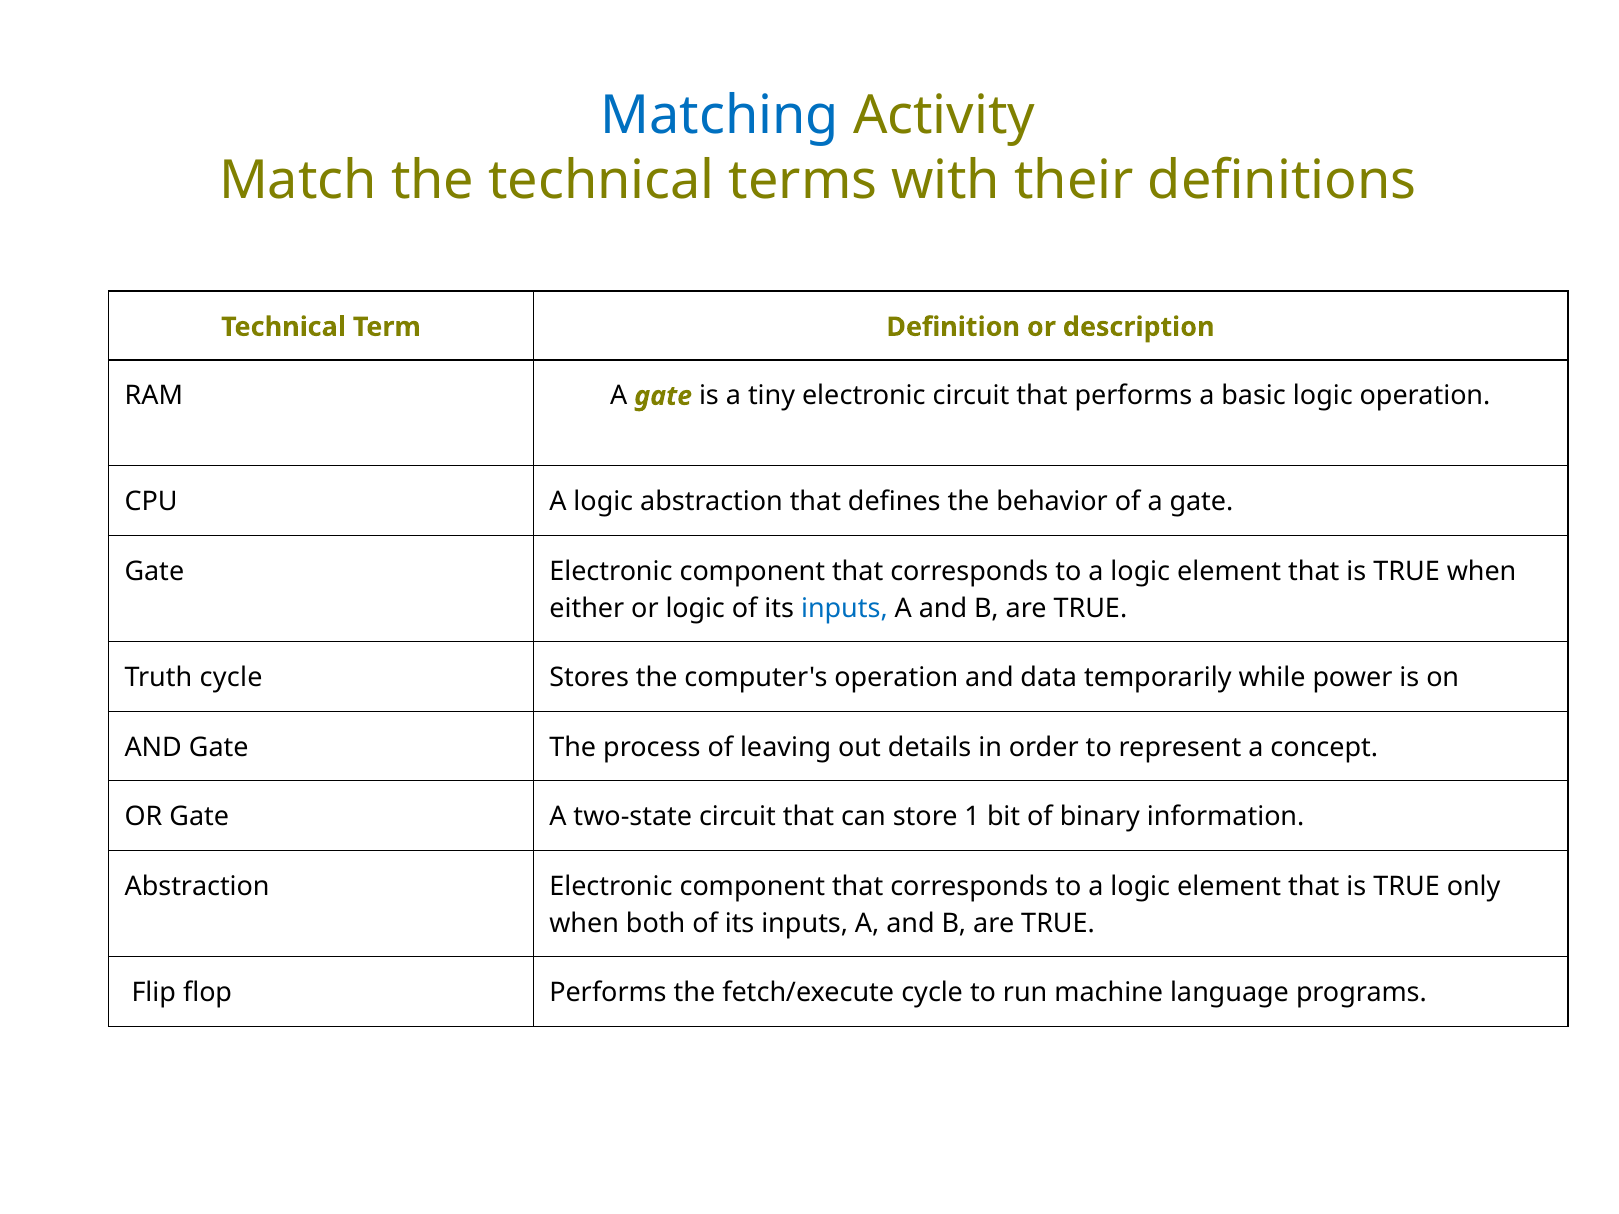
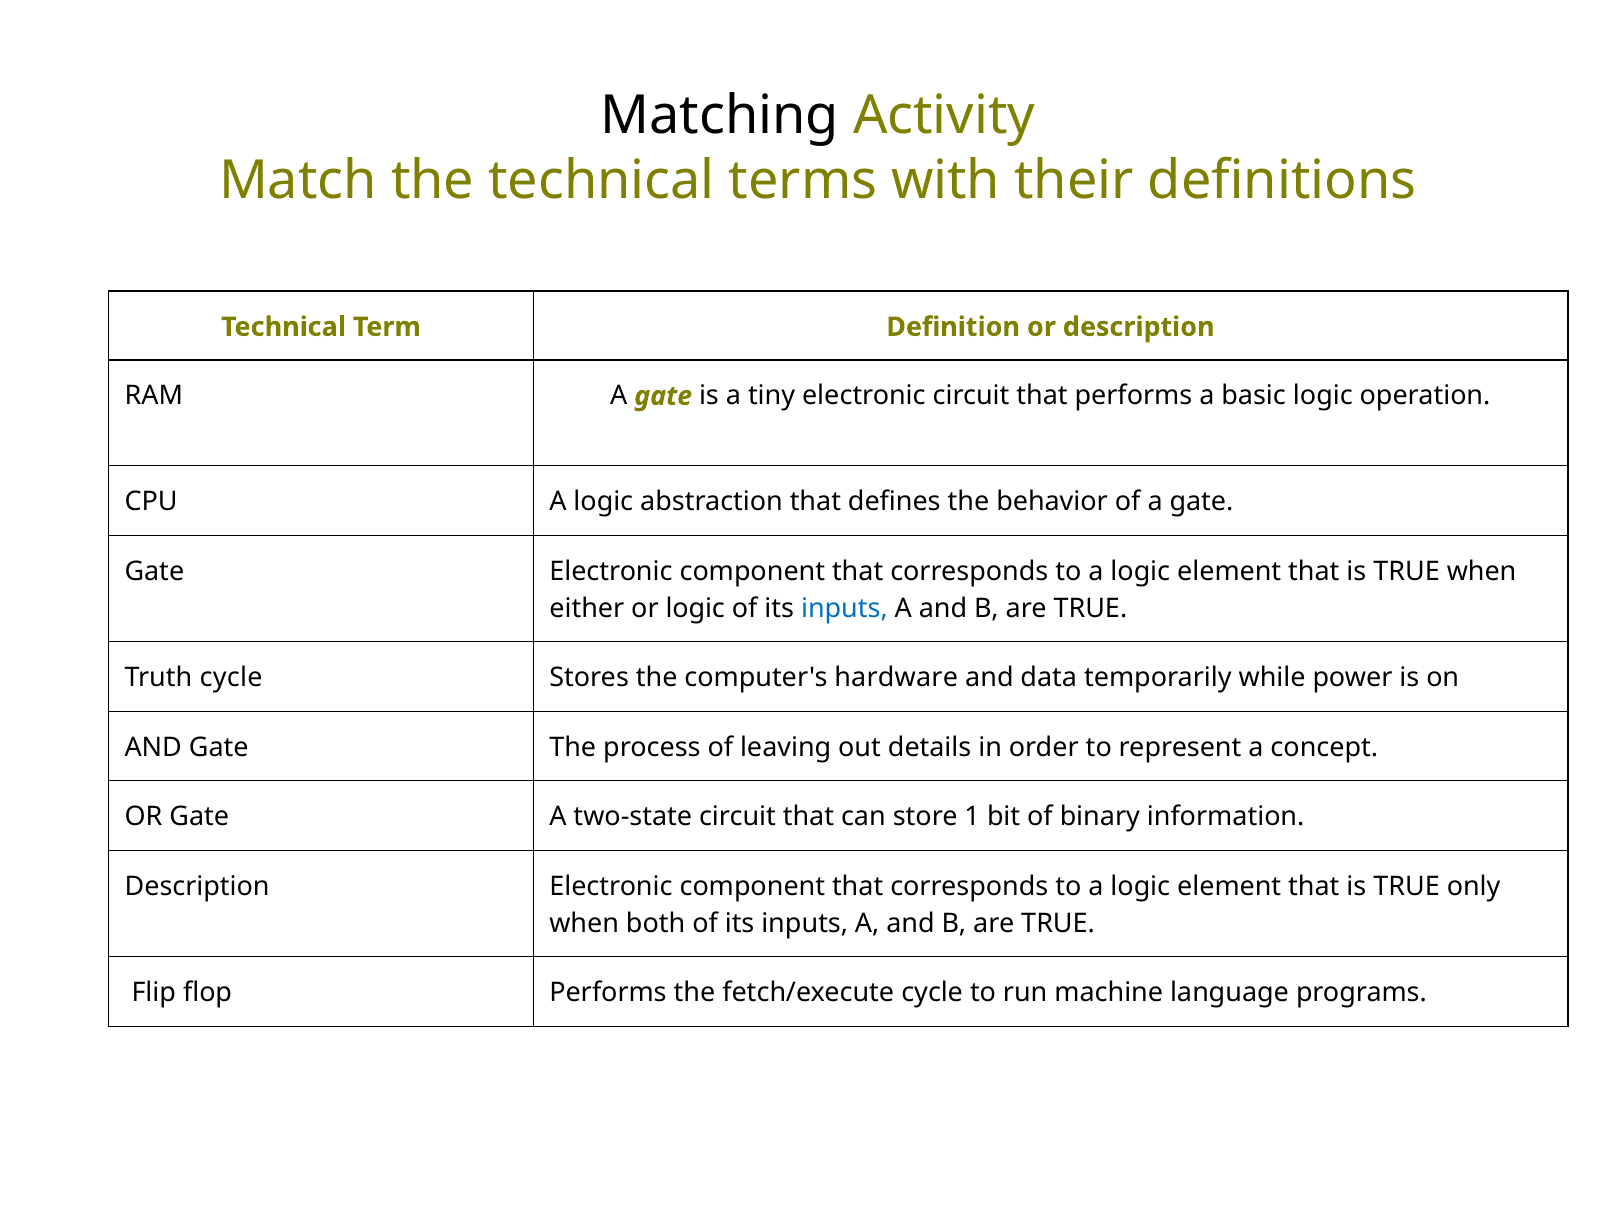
Matching colour: blue -> black
computer's operation: operation -> hardware
Abstraction at (197, 887): Abstraction -> Description
